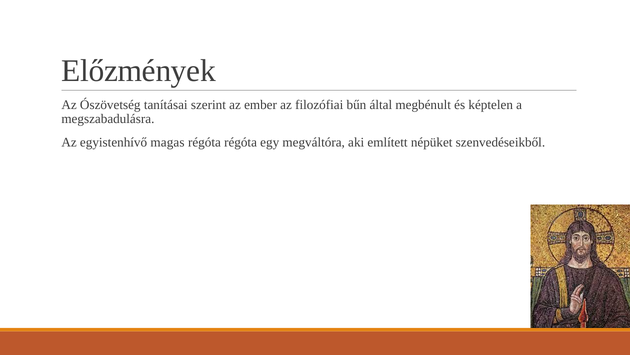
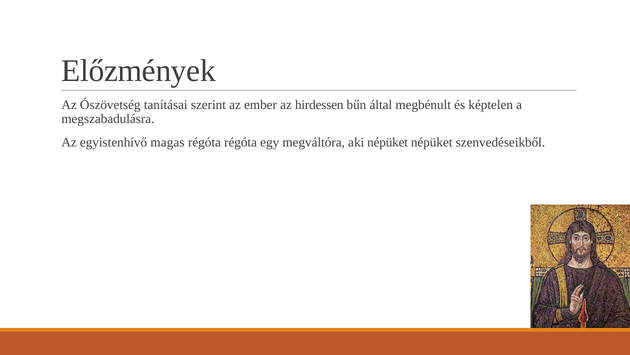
filozófiai: filozófiai -> hirdessen
aki említett: említett -> népüket
